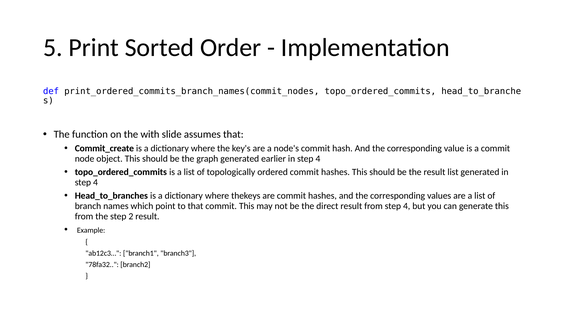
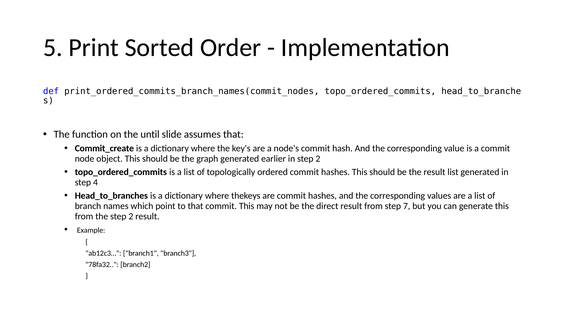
with: with -> until
earlier in step 4: 4 -> 2
from step 4: 4 -> 7
